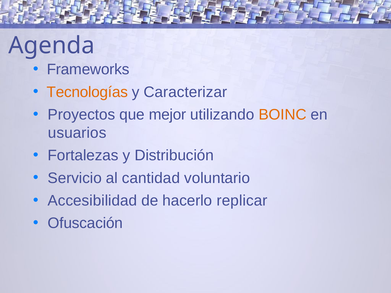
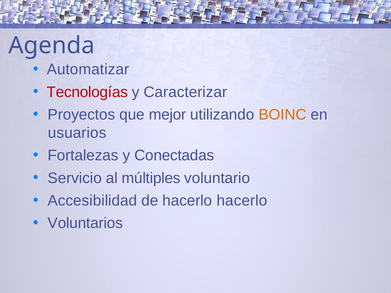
Frameworks: Frameworks -> Automatizar
Tecnologías colour: orange -> red
Distribución: Distribución -> Conectadas
cantidad: cantidad -> múltiples
hacerlo replicar: replicar -> hacerlo
Ofuscación: Ofuscación -> Voluntarios
